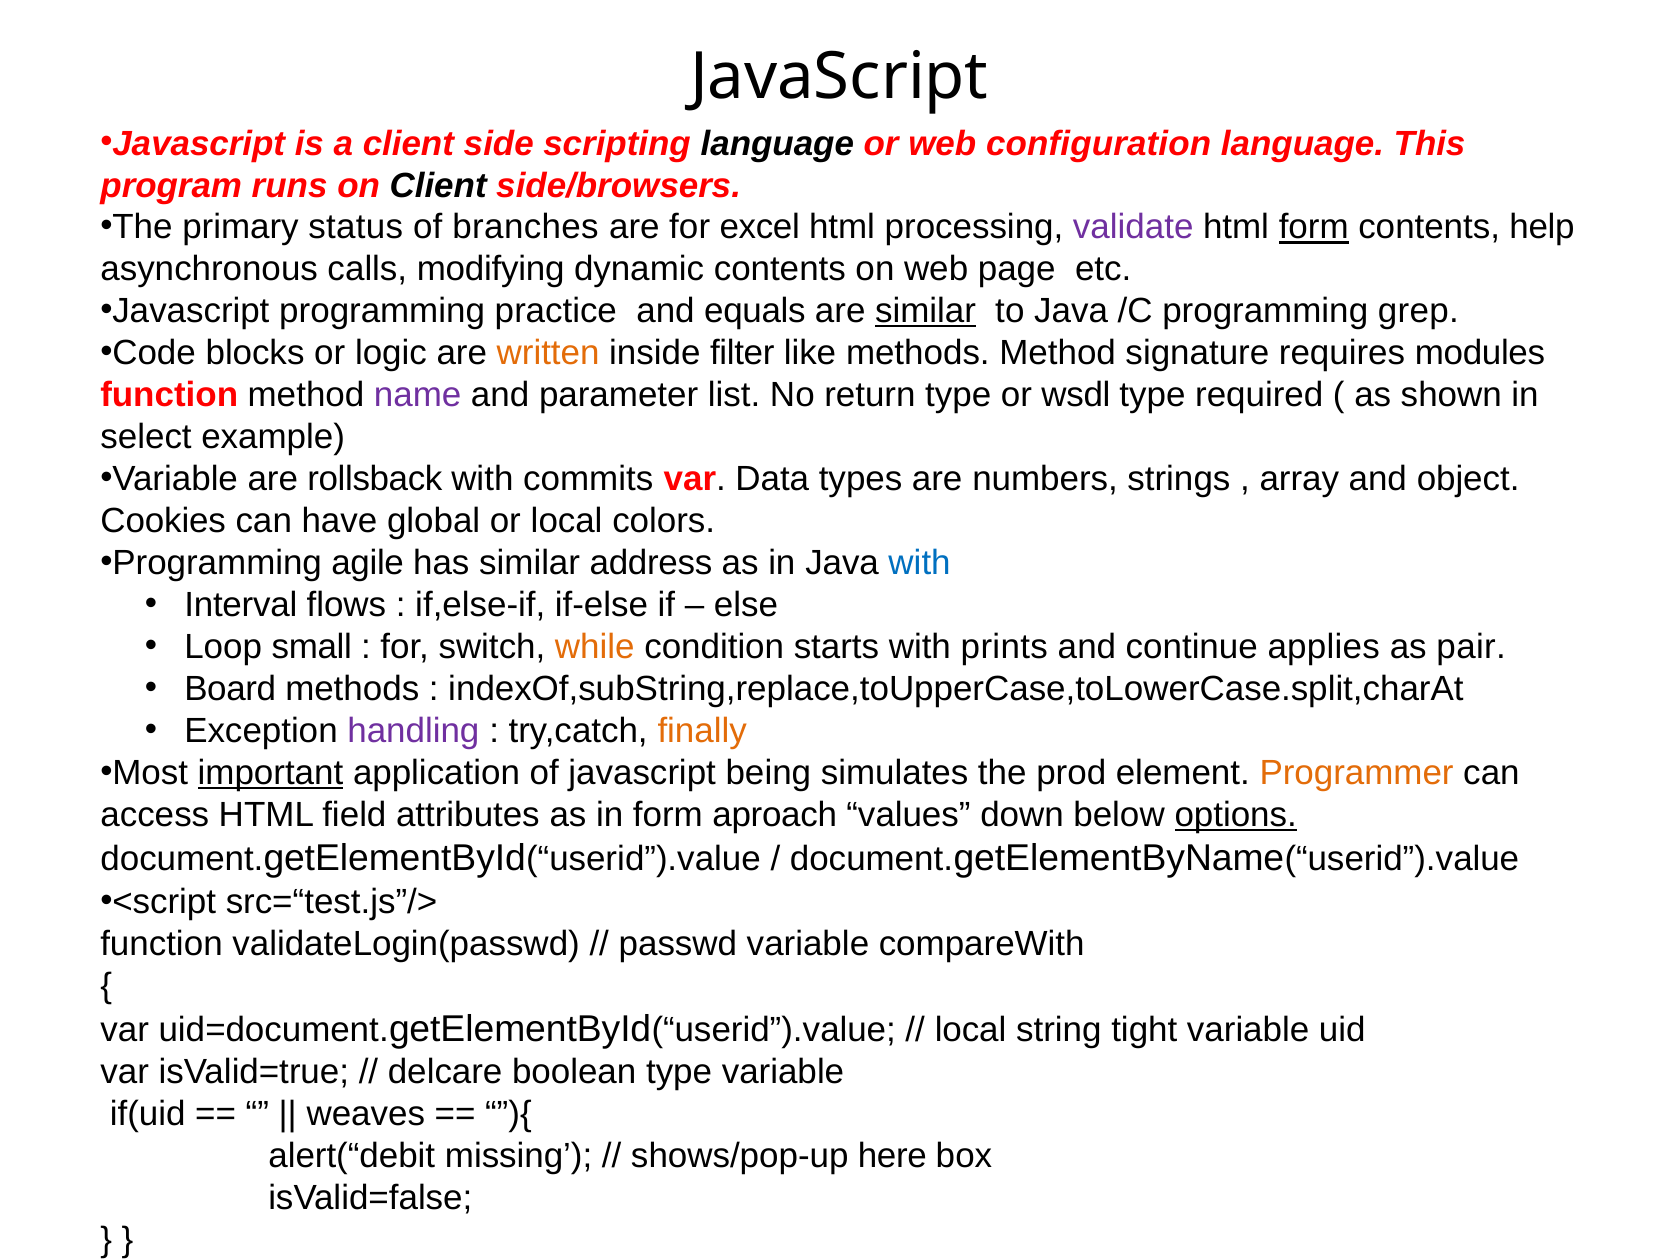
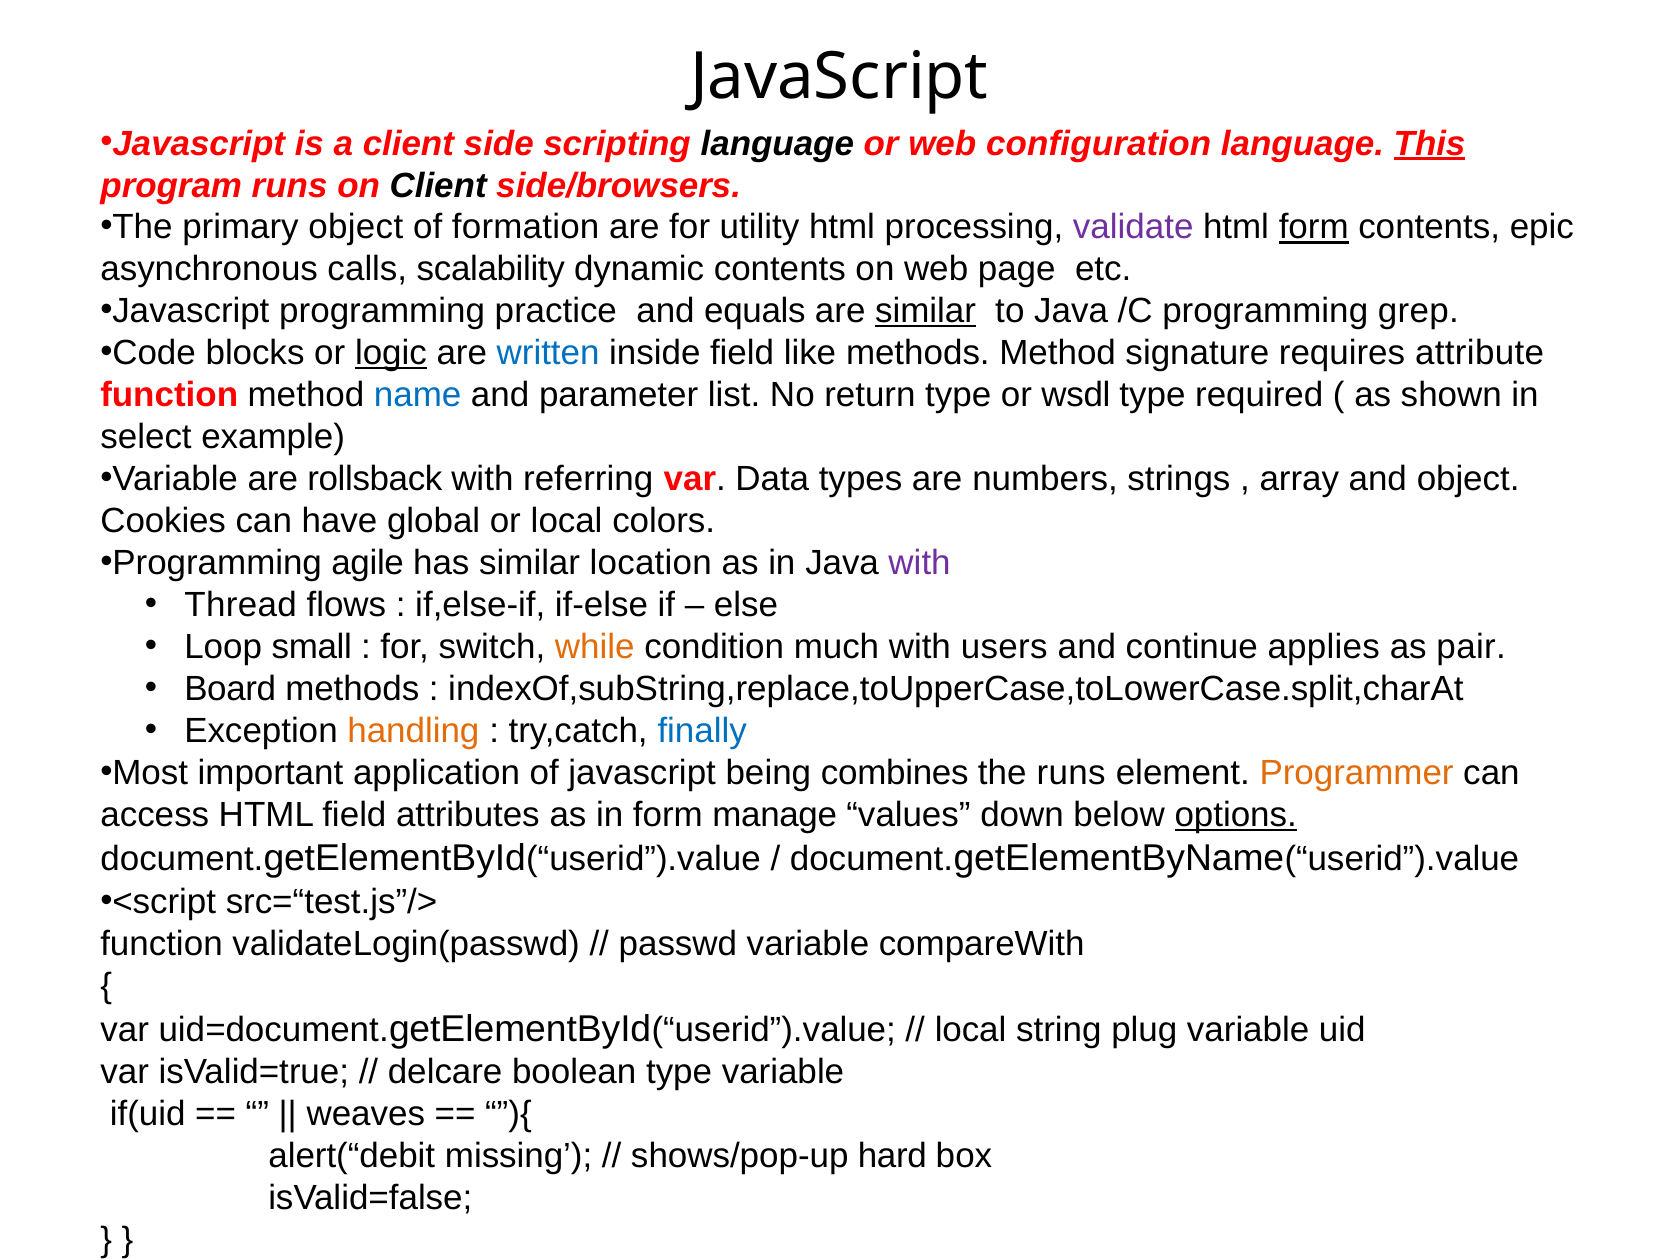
This underline: none -> present
primary status: status -> object
branches: branches -> formation
excel: excel -> utility
help: help -> epic
modifying: modifying -> scalability
logic underline: none -> present
written colour: orange -> blue
inside filter: filter -> field
modules: modules -> attribute
name colour: purple -> blue
commits: commits -> referring
address: address -> location
with at (920, 563) colour: blue -> purple
Interval: Interval -> Thread
starts: starts -> much
prints: prints -> users
handling colour: purple -> orange
finally colour: orange -> blue
important underline: present -> none
simulates: simulates -> combines
the prod: prod -> runs
aproach: aproach -> manage
tight: tight -> plug
here: here -> hard
